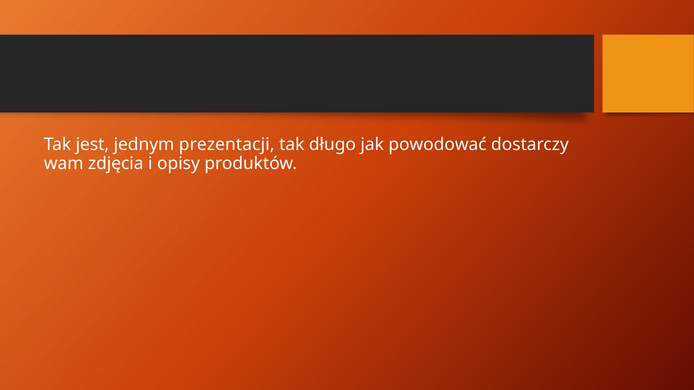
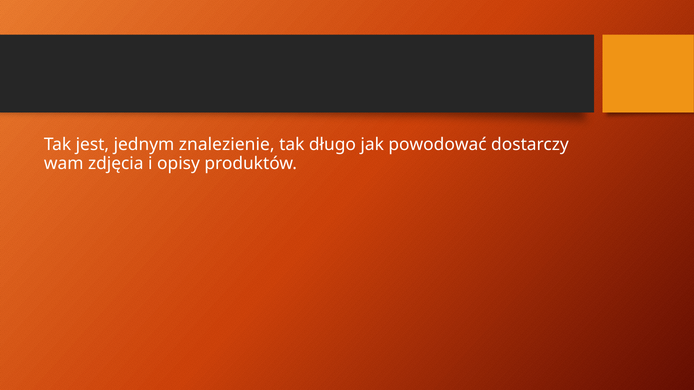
prezentacji: prezentacji -> znalezienie
